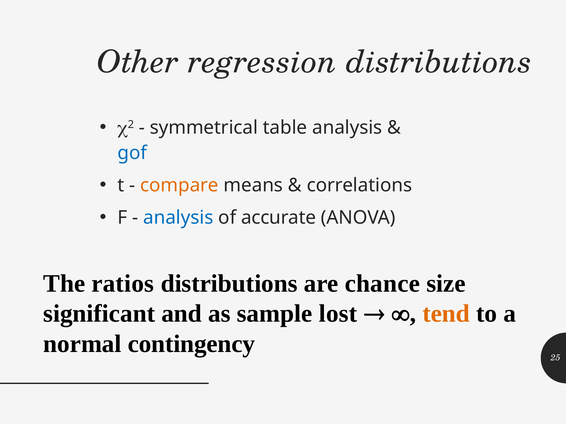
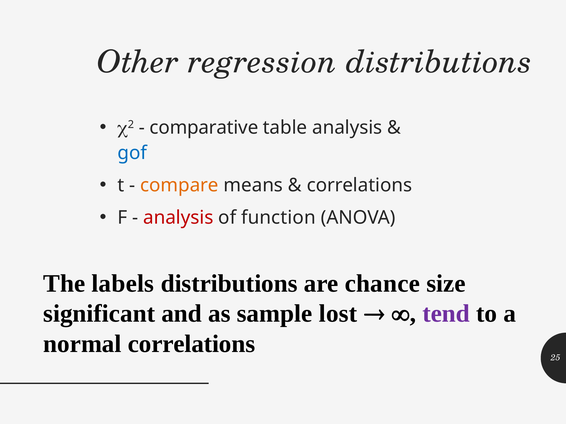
symmetrical: symmetrical -> comparative
analysis at (178, 218) colour: blue -> red
accurate: accurate -> function
ratios: ratios -> labels
tend colour: orange -> purple
normal contingency: contingency -> correlations
